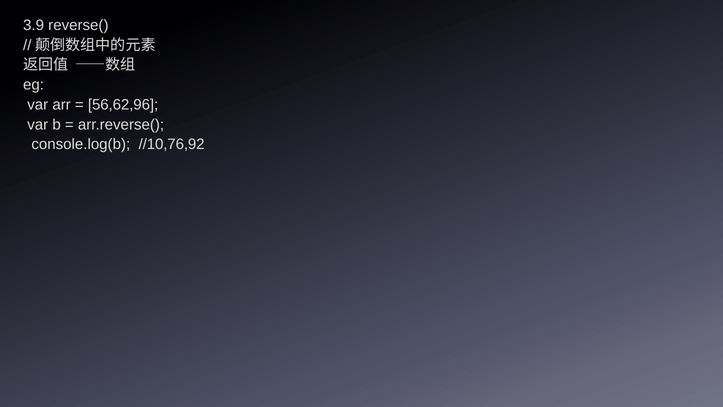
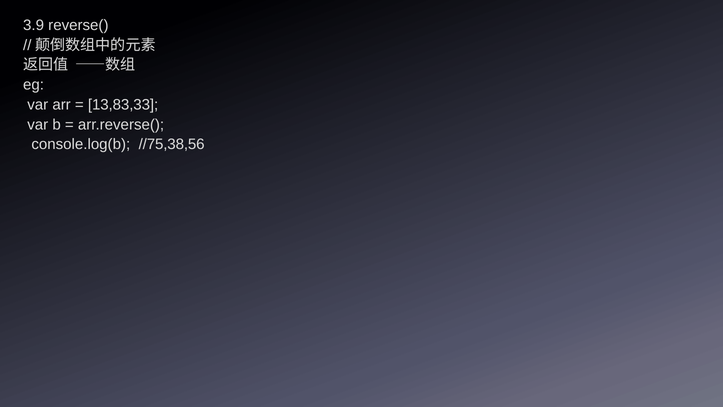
56,62,96: 56,62,96 -> 13,83,33
//10,76,92: //10,76,92 -> //75,38,56
